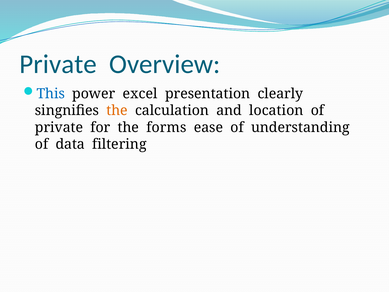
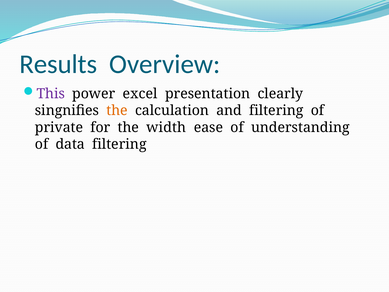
Private at (58, 64): Private -> Results
This colour: blue -> purple
and location: location -> filtering
forms: forms -> width
